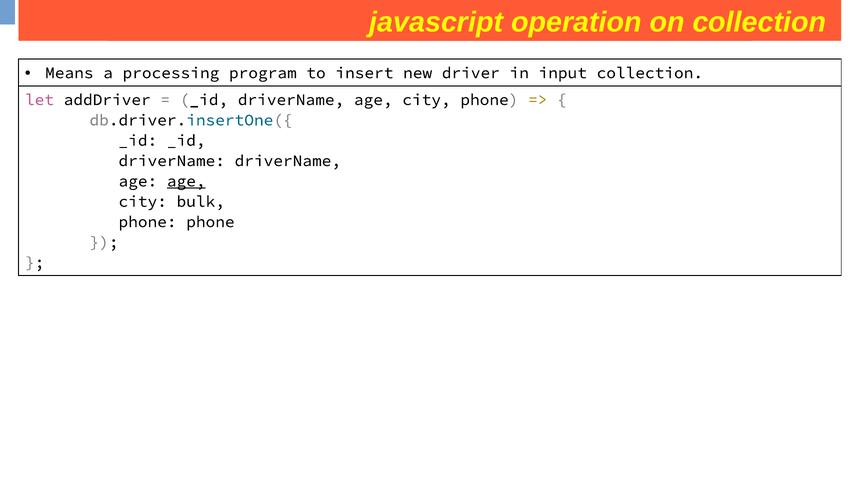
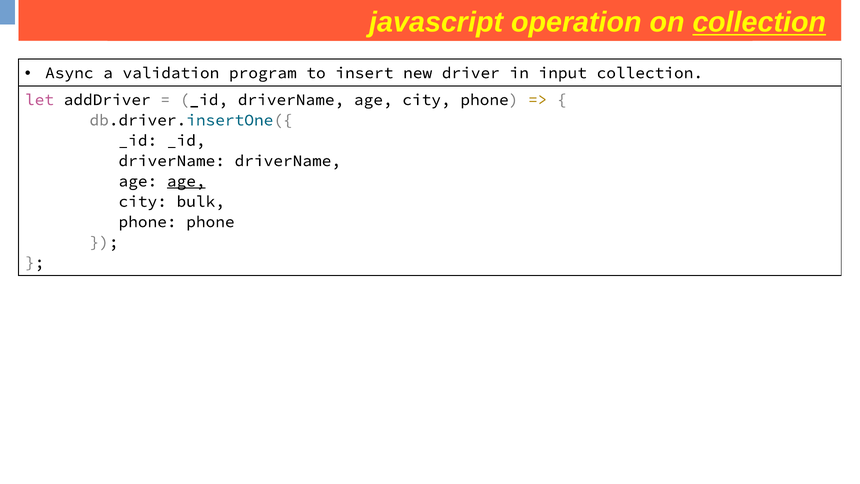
collection at (759, 22) underline: none -> present
Means: Means -> Async
processing: processing -> validation
